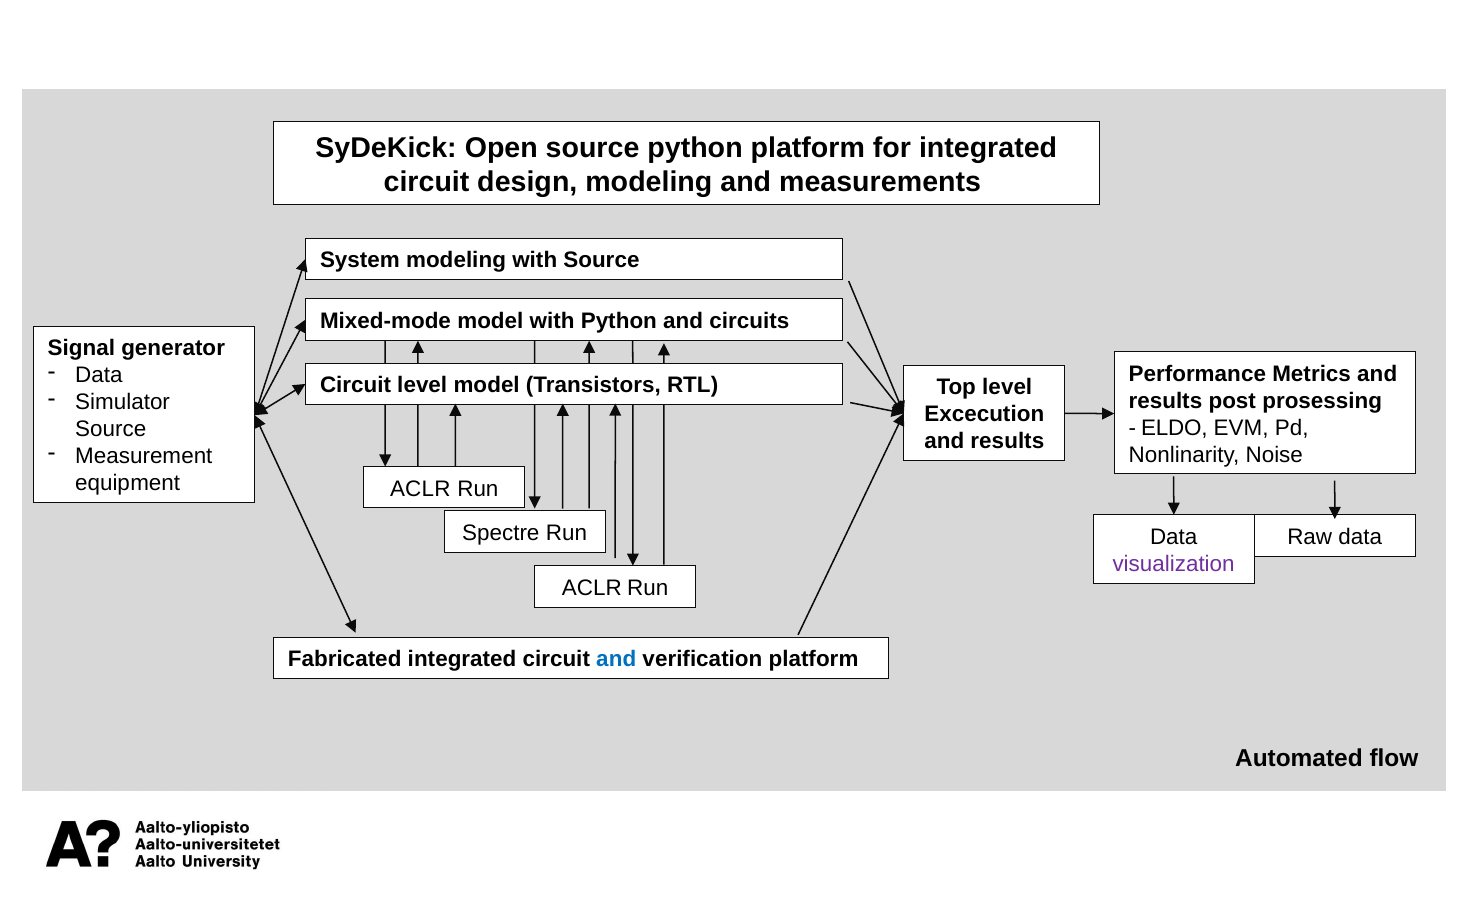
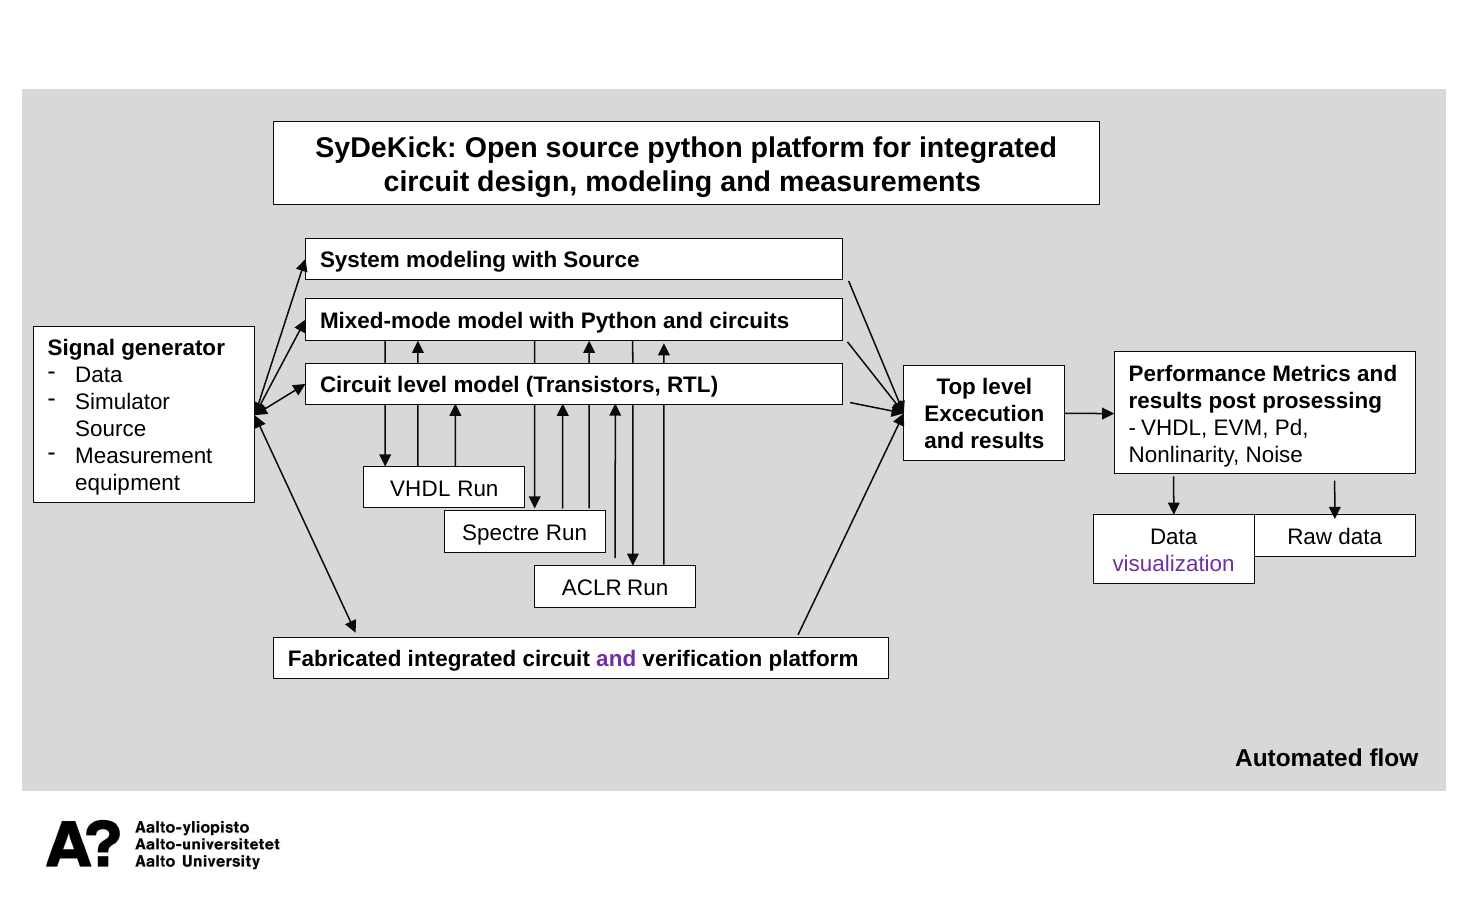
ELDO at (1174, 428): ELDO -> VHDL
ACLR at (420, 489): ACLR -> VHDL
and at (616, 659) colour: blue -> purple
